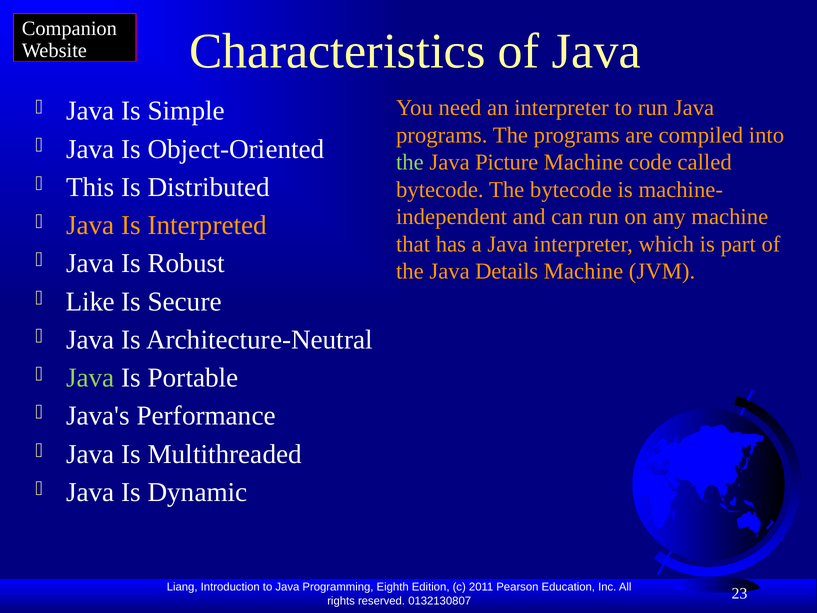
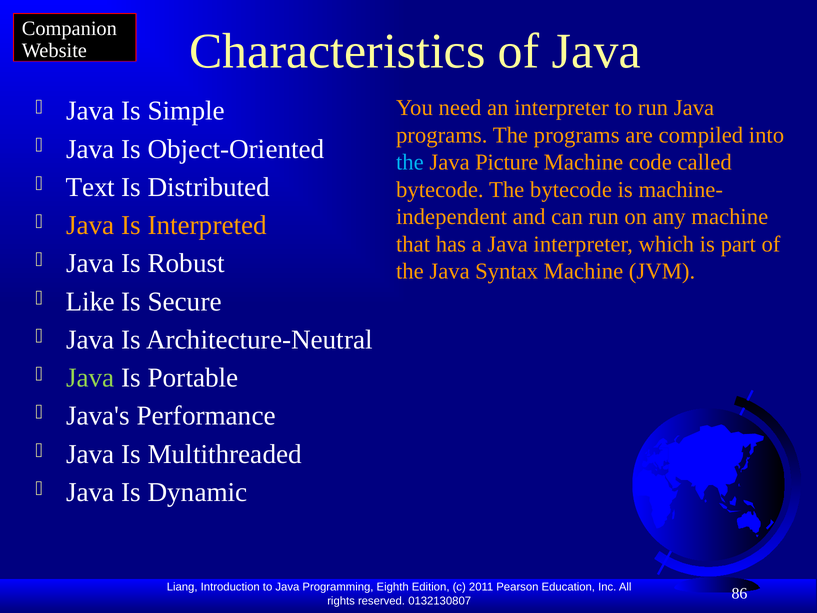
the at (410, 162) colour: light green -> light blue
This: This -> Text
Details: Details -> Syntax
23: 23 -> 86
